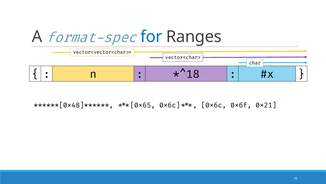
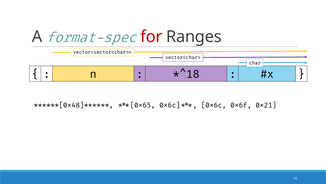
for colour: blue -> red
